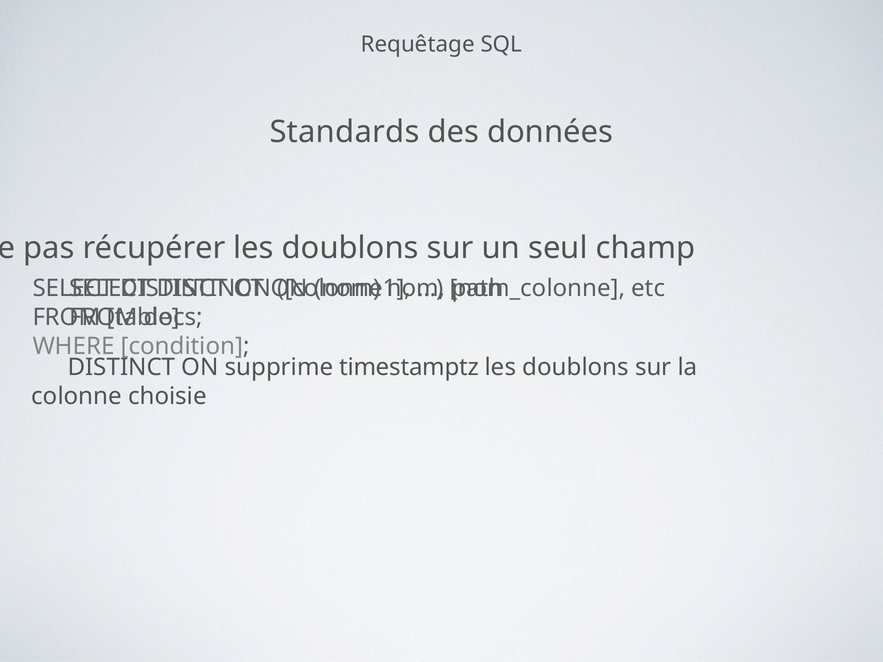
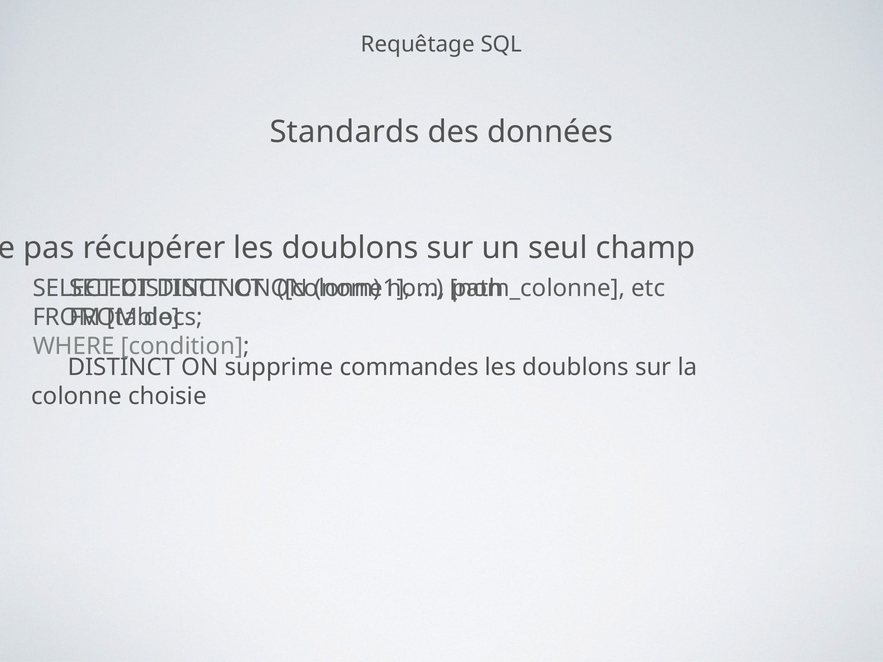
timestamptz: timestamptz -> commandes
